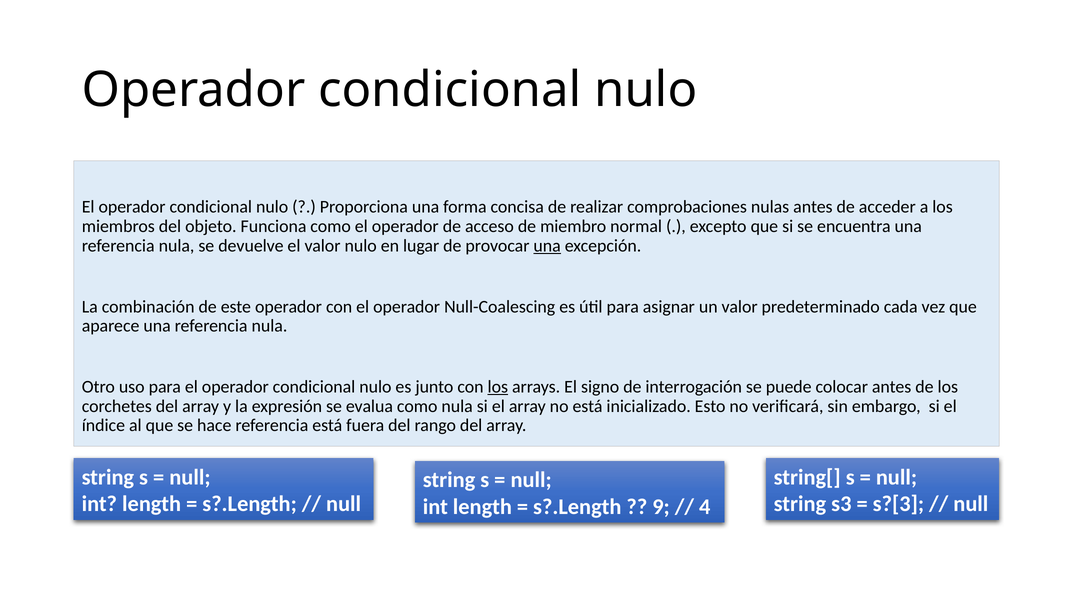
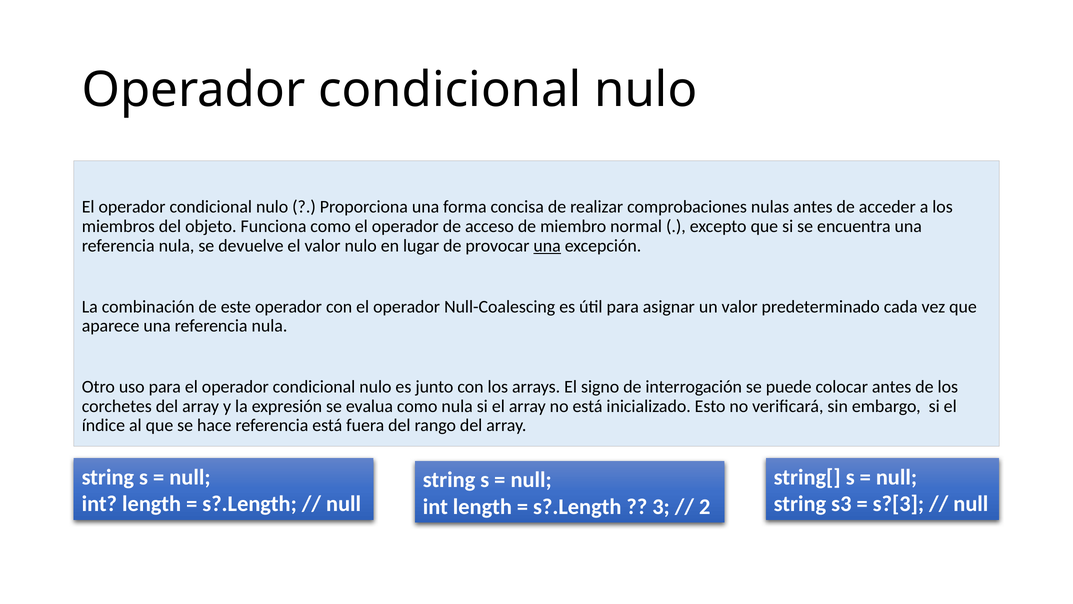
los at (498, 387) underline: present -> none
9: 9 -> 3
4: 4 -> 2
